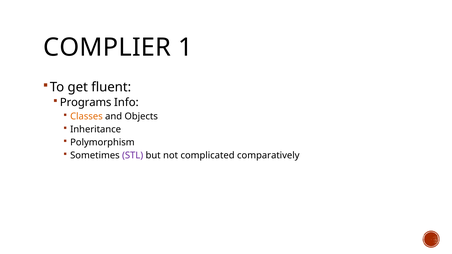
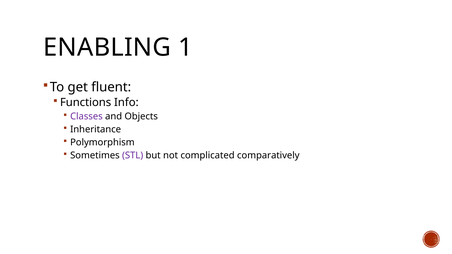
COMPLIER: COMPLIER -> ENABLING
Programs: Programs -> Functions
Classes colour: orange -> purple
